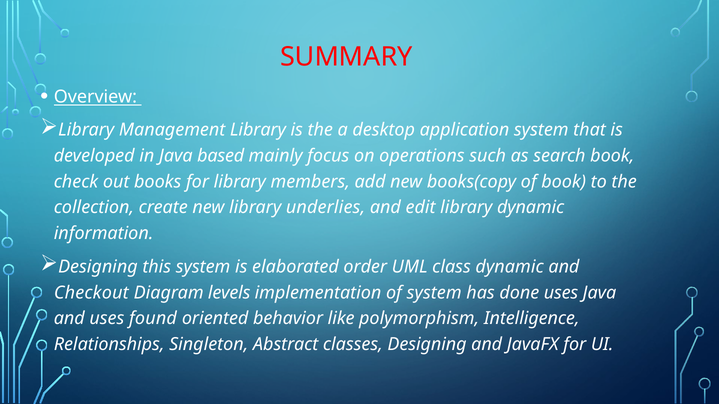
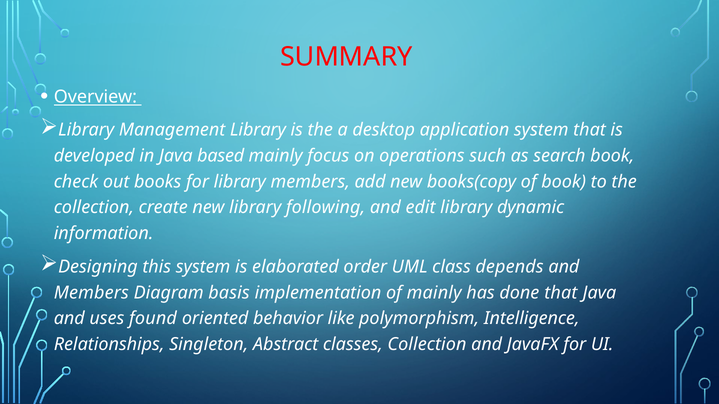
underlies: underlies -> following
class dynamic: dynamic -> depends
Checkout at (91, 293): Checkout -> Members
levels: levels -> basis
of system: system -> mainly
done uses: uses -> that
classes Designing: Designing -> Collection
